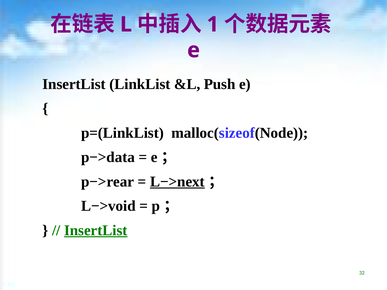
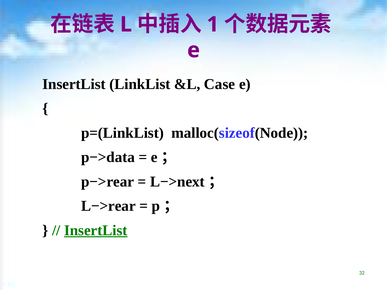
Push: Push -> Case
L−>next underline: present -> none
L−>void: L−>void -> L−>rear
